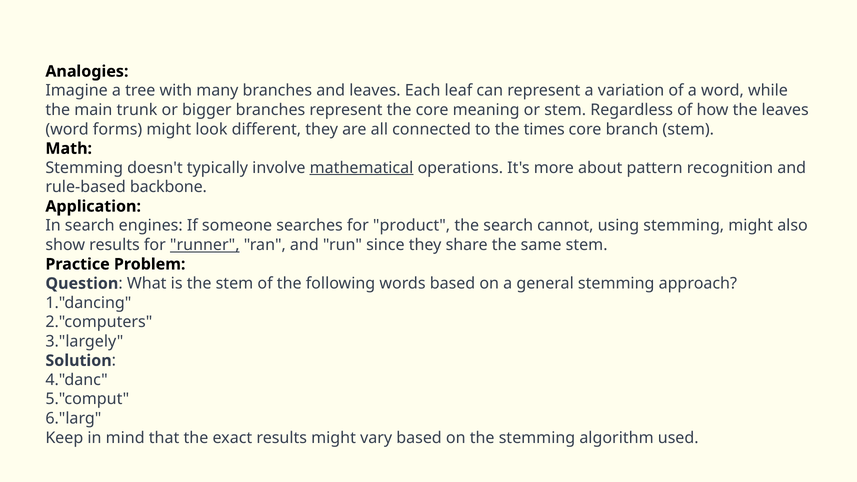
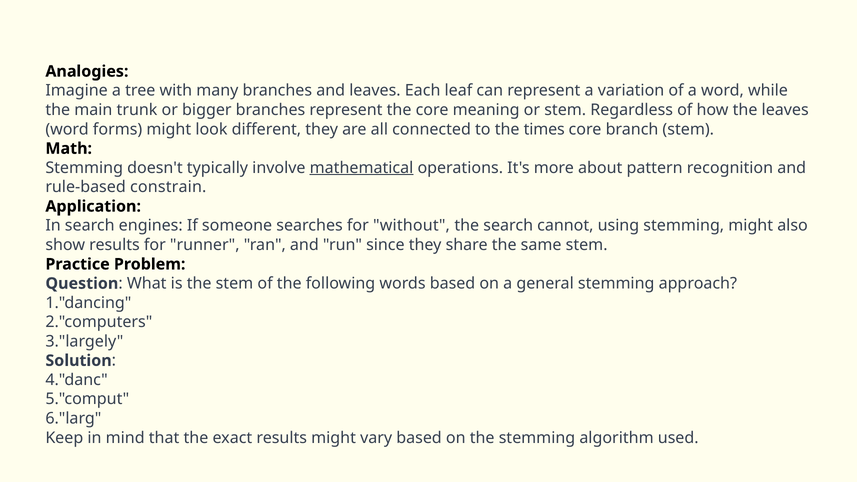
backbone: backbone -> constrain
product: product -> without
runner underline: present -> none
